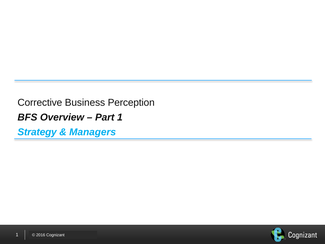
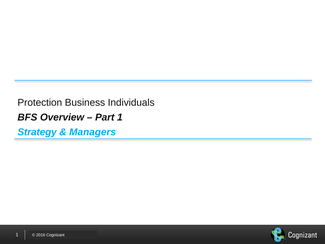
Corrective: Corrective -> Protection
Perception: Perception -> Individuals
